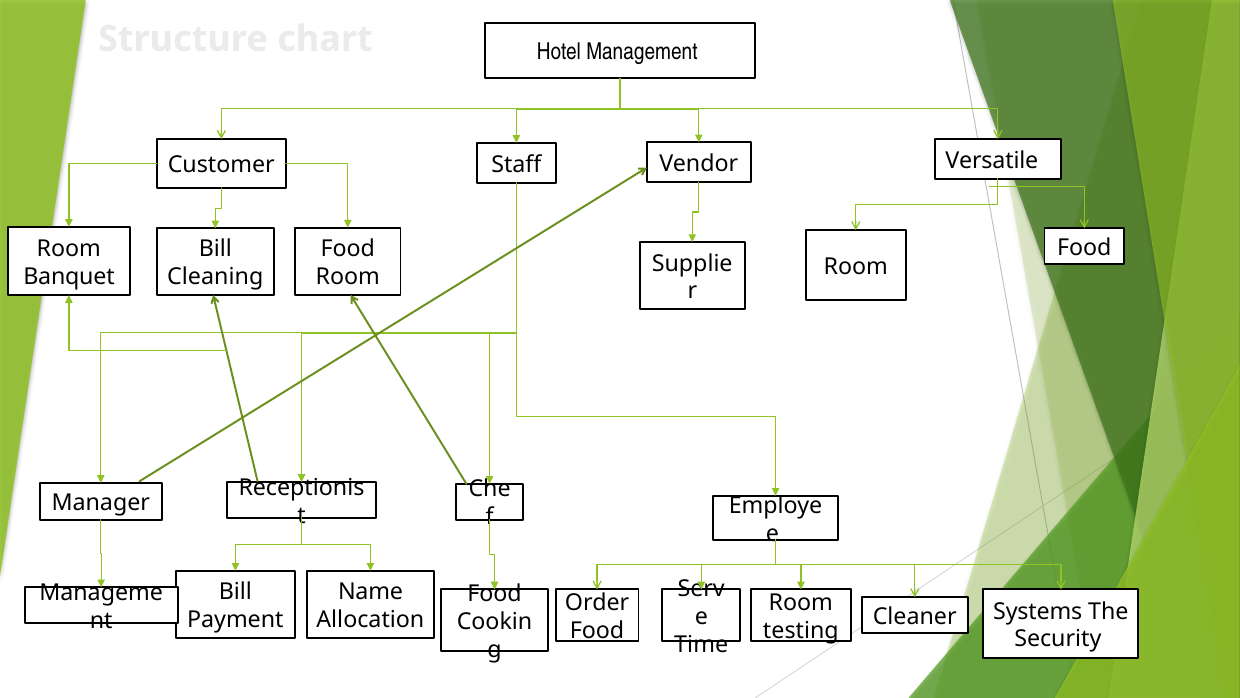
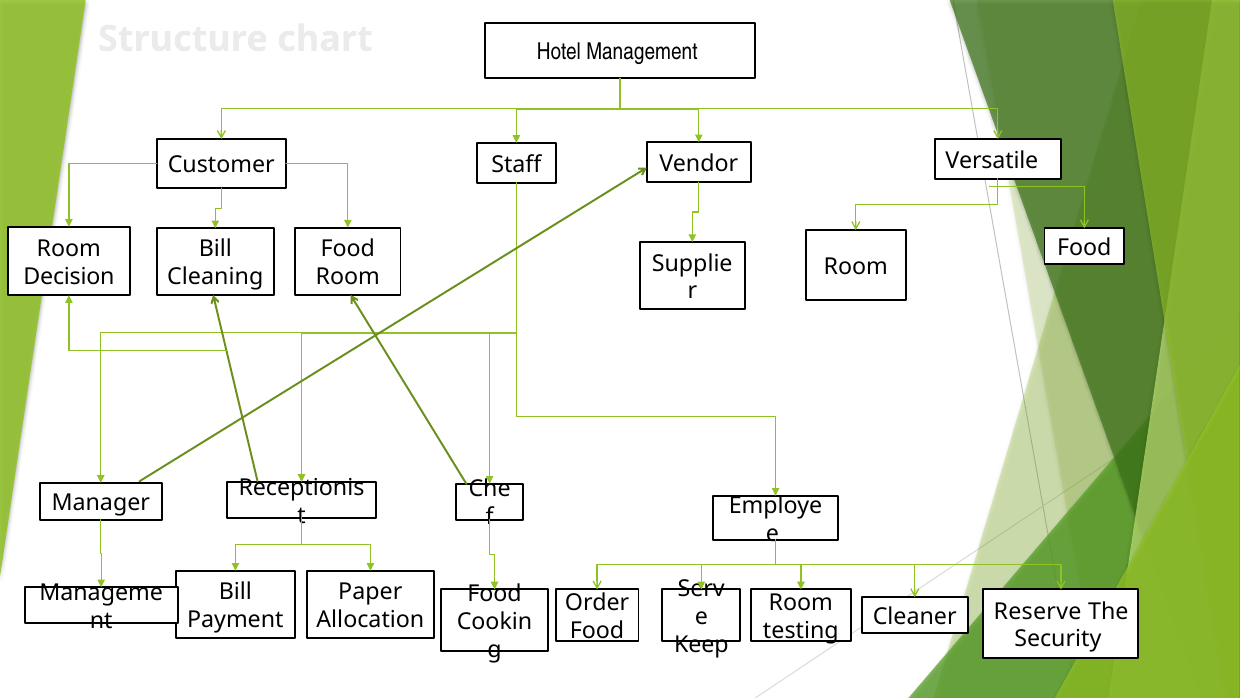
Banquet: Banquet -> Decision
Name: Name -> Paper
Systems: Systems -> Reserve
Time: Time -> Keep
